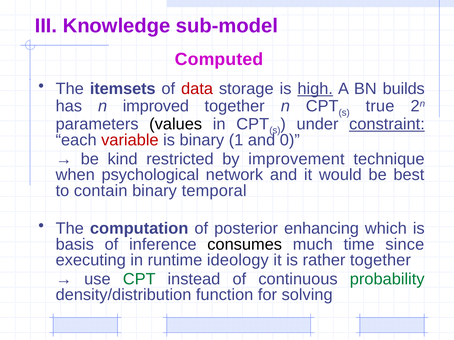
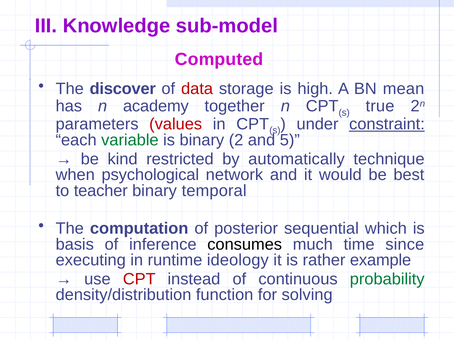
itemsets: itemsets -> discover
high underline: present -> none
builds: builds -> mean
improved: improved -> academy
values colour: black -> red
variable colour: red -> green
1: 1 -> 2
0: 0 -> 5
improvement: improvement -> automatically
contain: contain -> teacher
enhancing: enhancing -> sequential
rather together: together -> example
CPT at (139, 279) colour: green -> red
